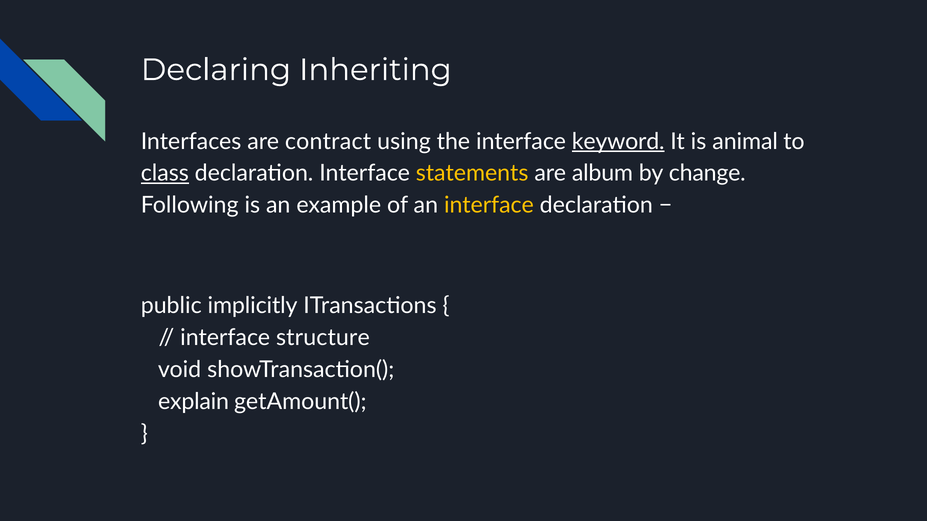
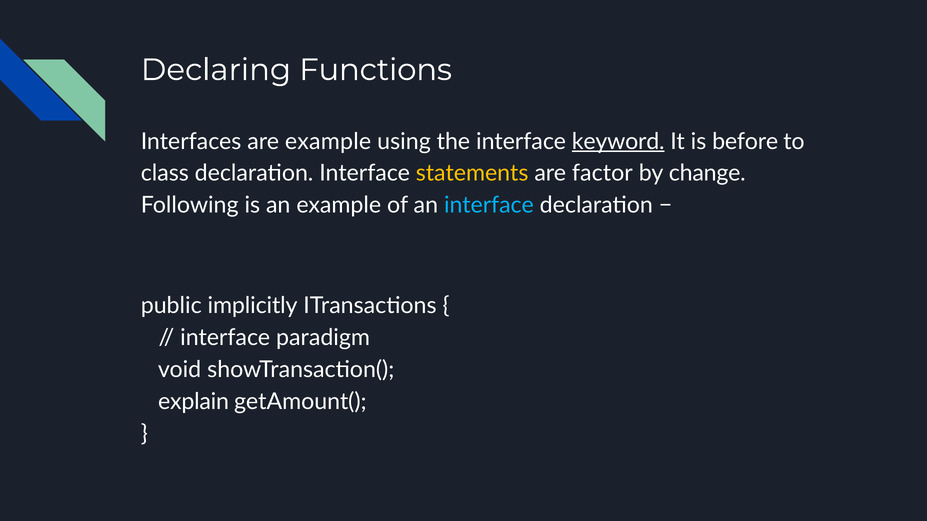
Inheriting: Inheriting -> Functions
are contract: contract -> example
animal: animal -> before
class underline: present -> none
album: album -> factor
interface at (489, 205) colour: yellow -> light blue
structure: structure -> paradigm
